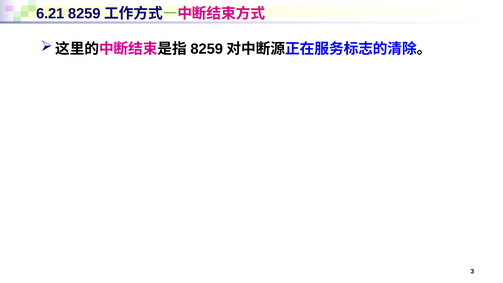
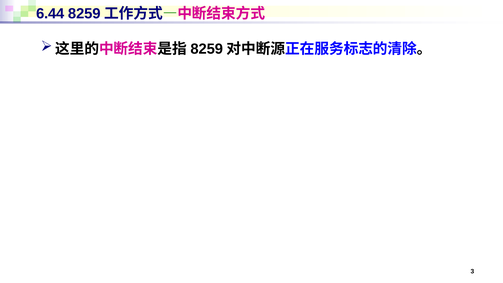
6.21: 6.21 -> 6.44
